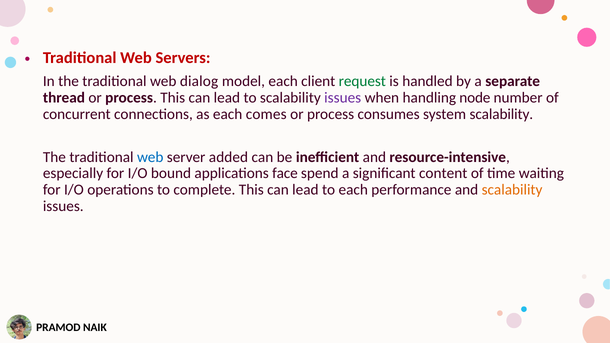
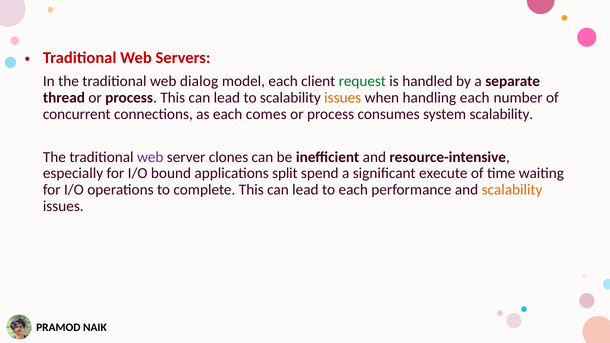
issues at (343, 98) colour: purple -> orange
handling node: node -> each
web at (150, 157) colour: blue -> purple
added: added -> clones
face: face -> split
content: content -> execute
